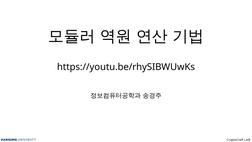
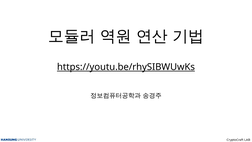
https://youtu.be/rhySIBWUwKs underline: none -> present
